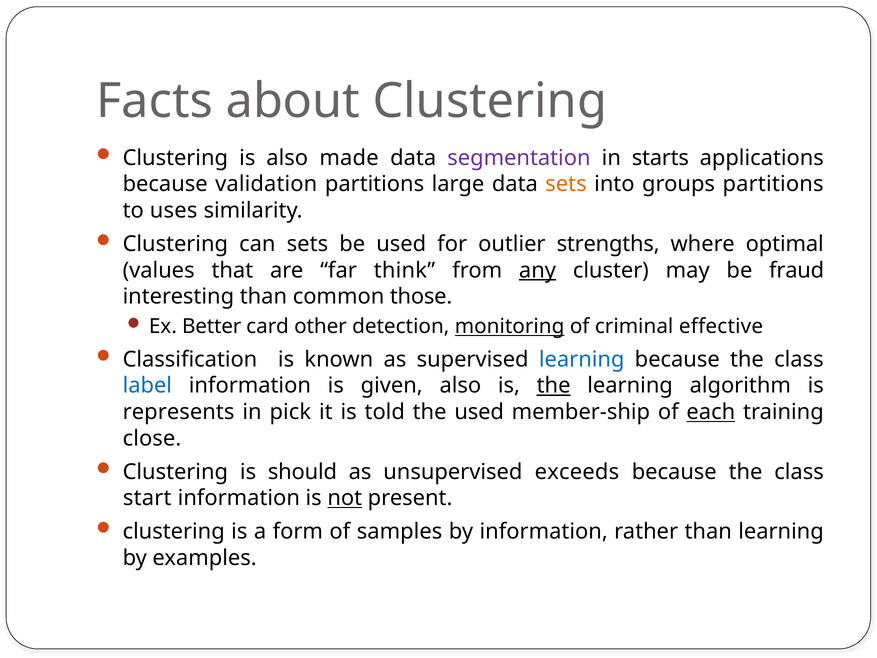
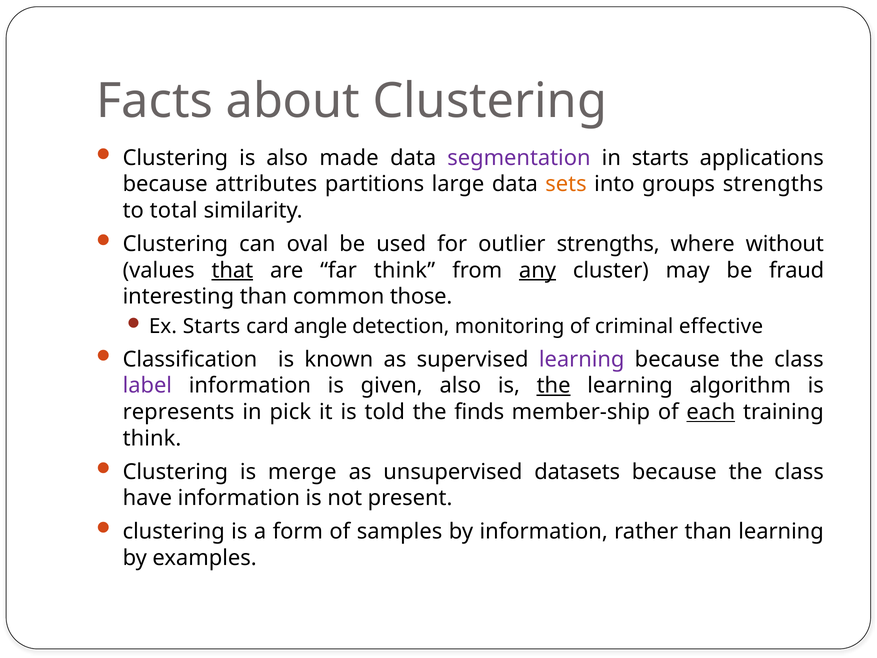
validation: validation -> attributes
groups partitions: partitions -> strengths
uses: uses -> total
can sets: sets -> oval
optimal: optimal -> without
that underline: none -> present
Ex Better: Better -> Starts
other: other -> angle
monitoring underline: present -> none
learning at (582, 359) colour: blue -> purple
label colour: blue -> purple
the used: used -> finds
close at (152, 438): close -> think
should: should -> merge
exceeds: exceeds -> datasets
start: start -> have
not underline: present -> none
